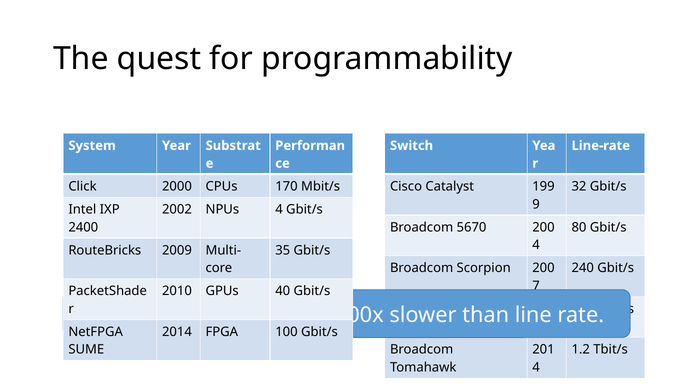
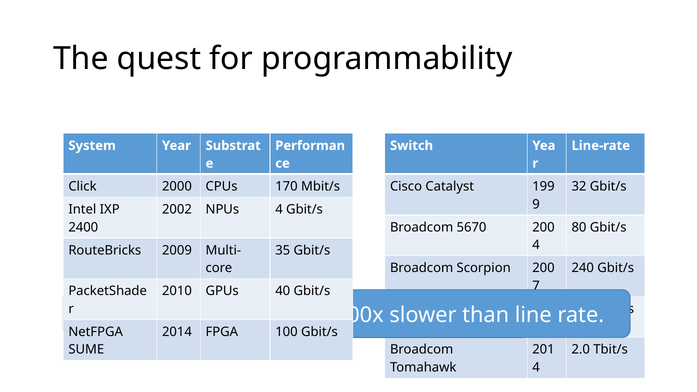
1.2: 1.2 -> 2.0
